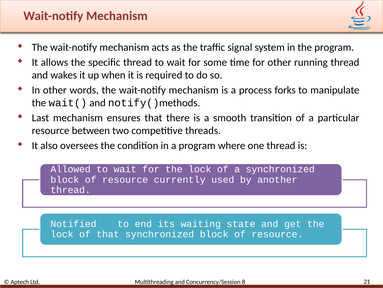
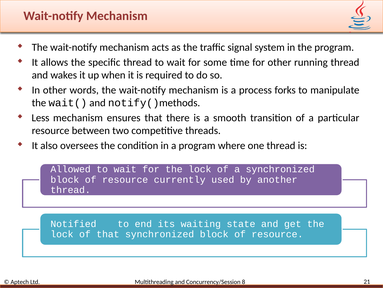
Last: Last -> Less
